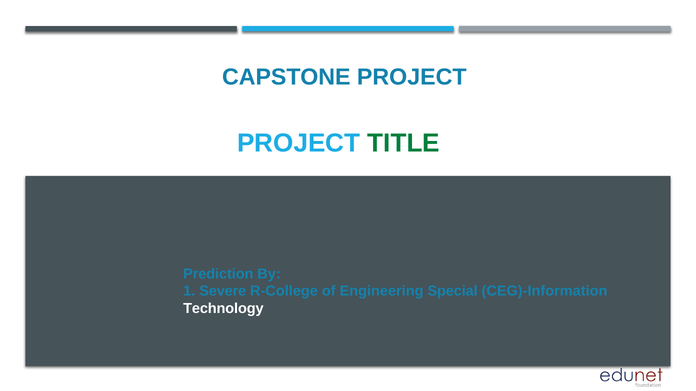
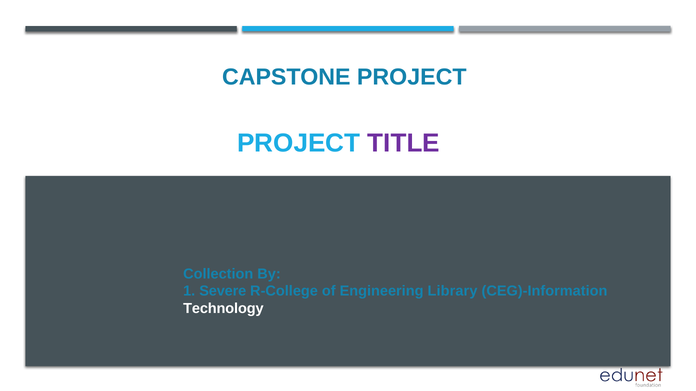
TITLE colour: green -> purple
Prediction: Prediction -> Collection
Special: Special -> Library
